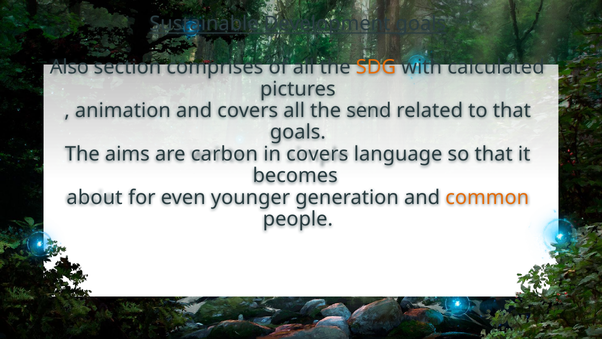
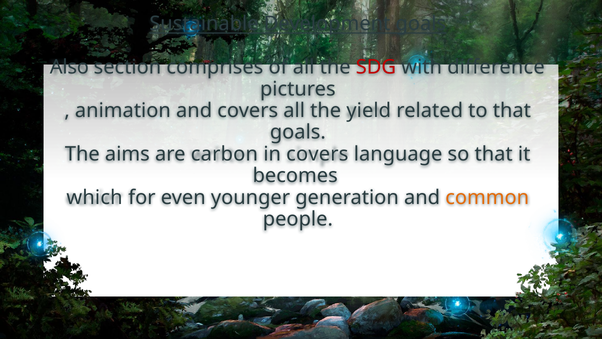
SDG colour: orange -> red
calculated: calculated -> difference
send: send -> yield
about: about -> which
